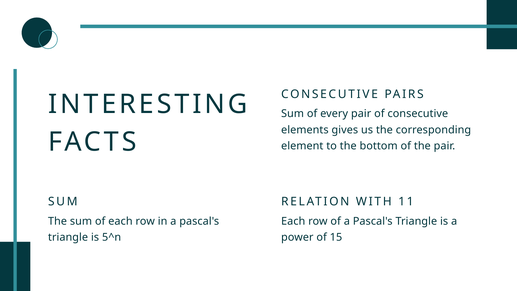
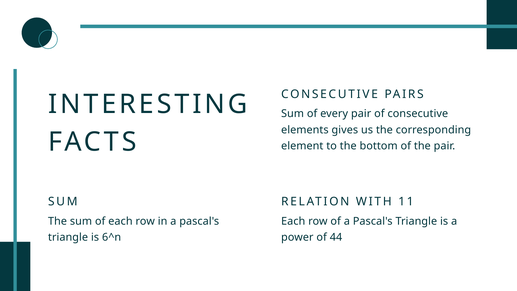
5^n: 5^n -> 6^n
15: 15 -> 44
